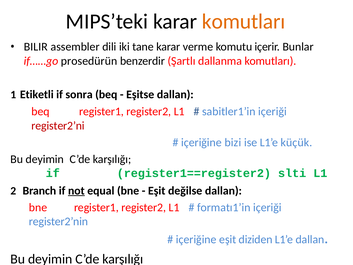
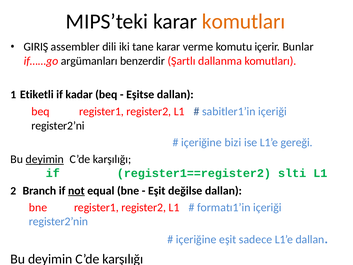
BILIR: BILIR -> GIRIŞ
prosedürün: prosedürün -> argümanları
sonra: sonra -> kadar
register2’ni colour: red -> black
küçük: küçük -> gereği
deyimin at (45, 159) underline: none -> present
diziden: diziden -> sadece
